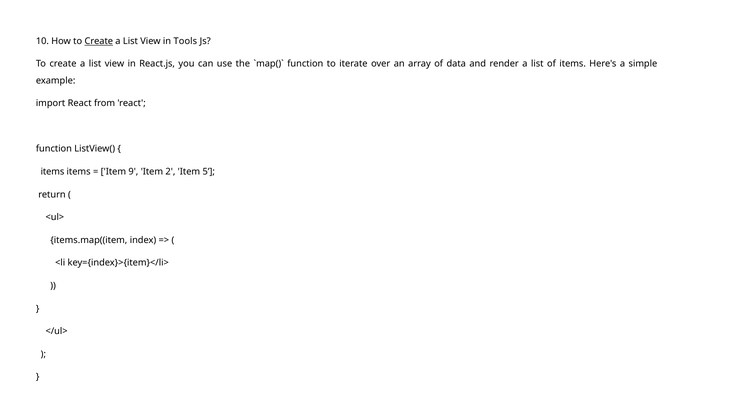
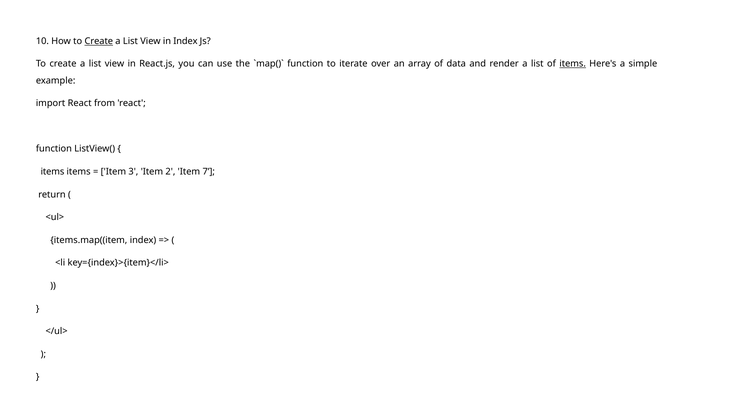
in Tools: Tools -> Index
items at (573, 64) underline: none -> present
9: 9 -> 3
5: 5 -> 7
